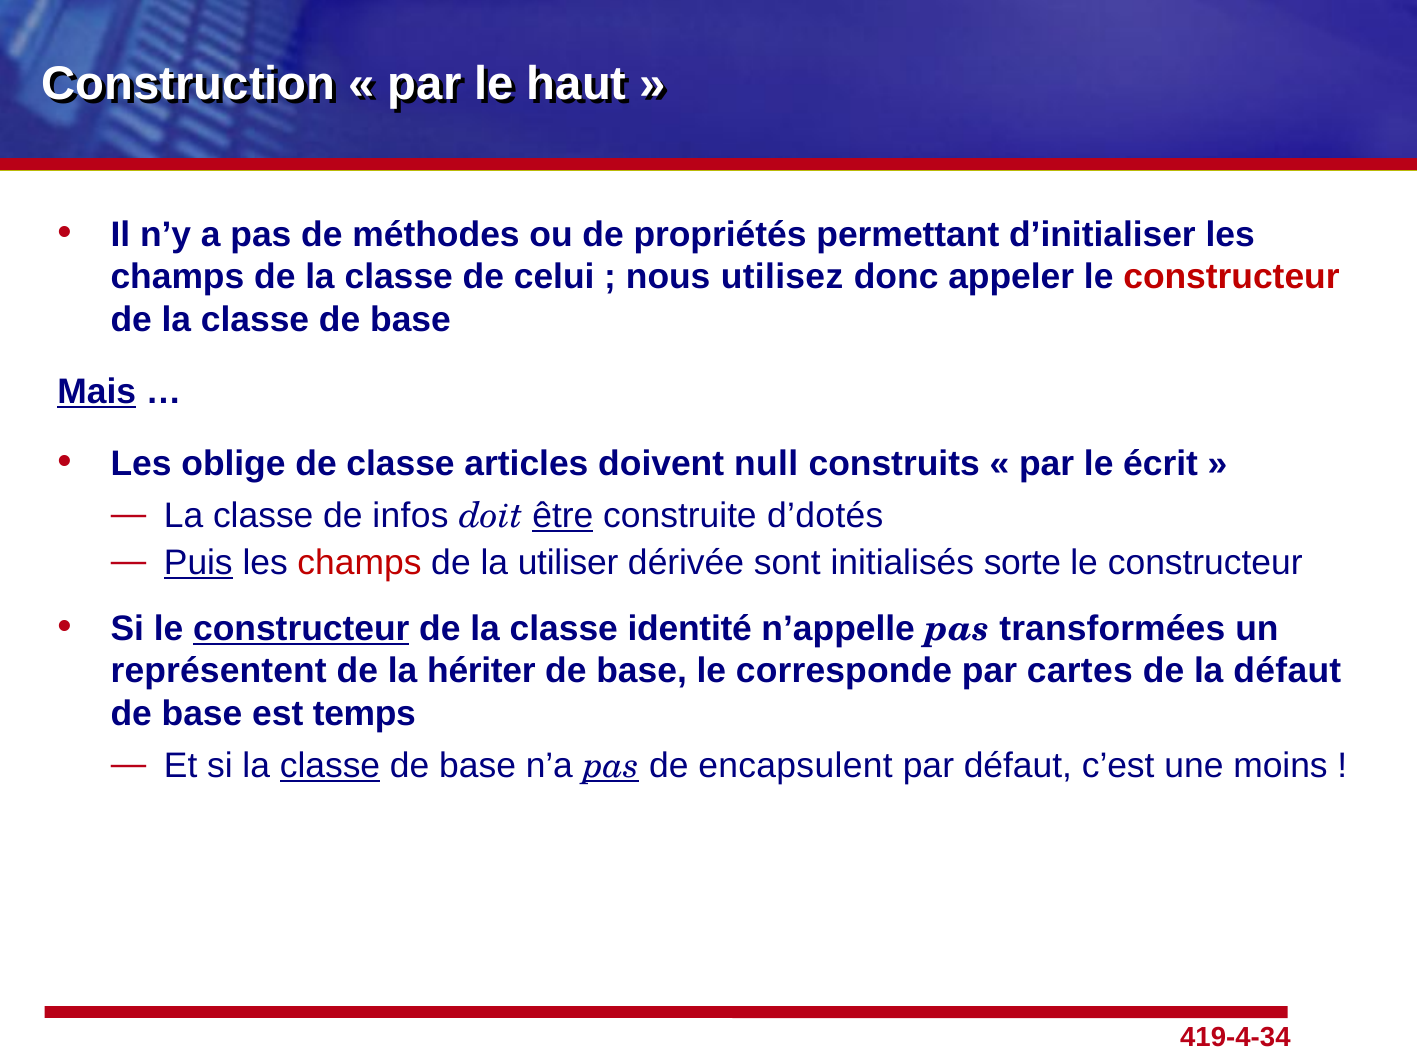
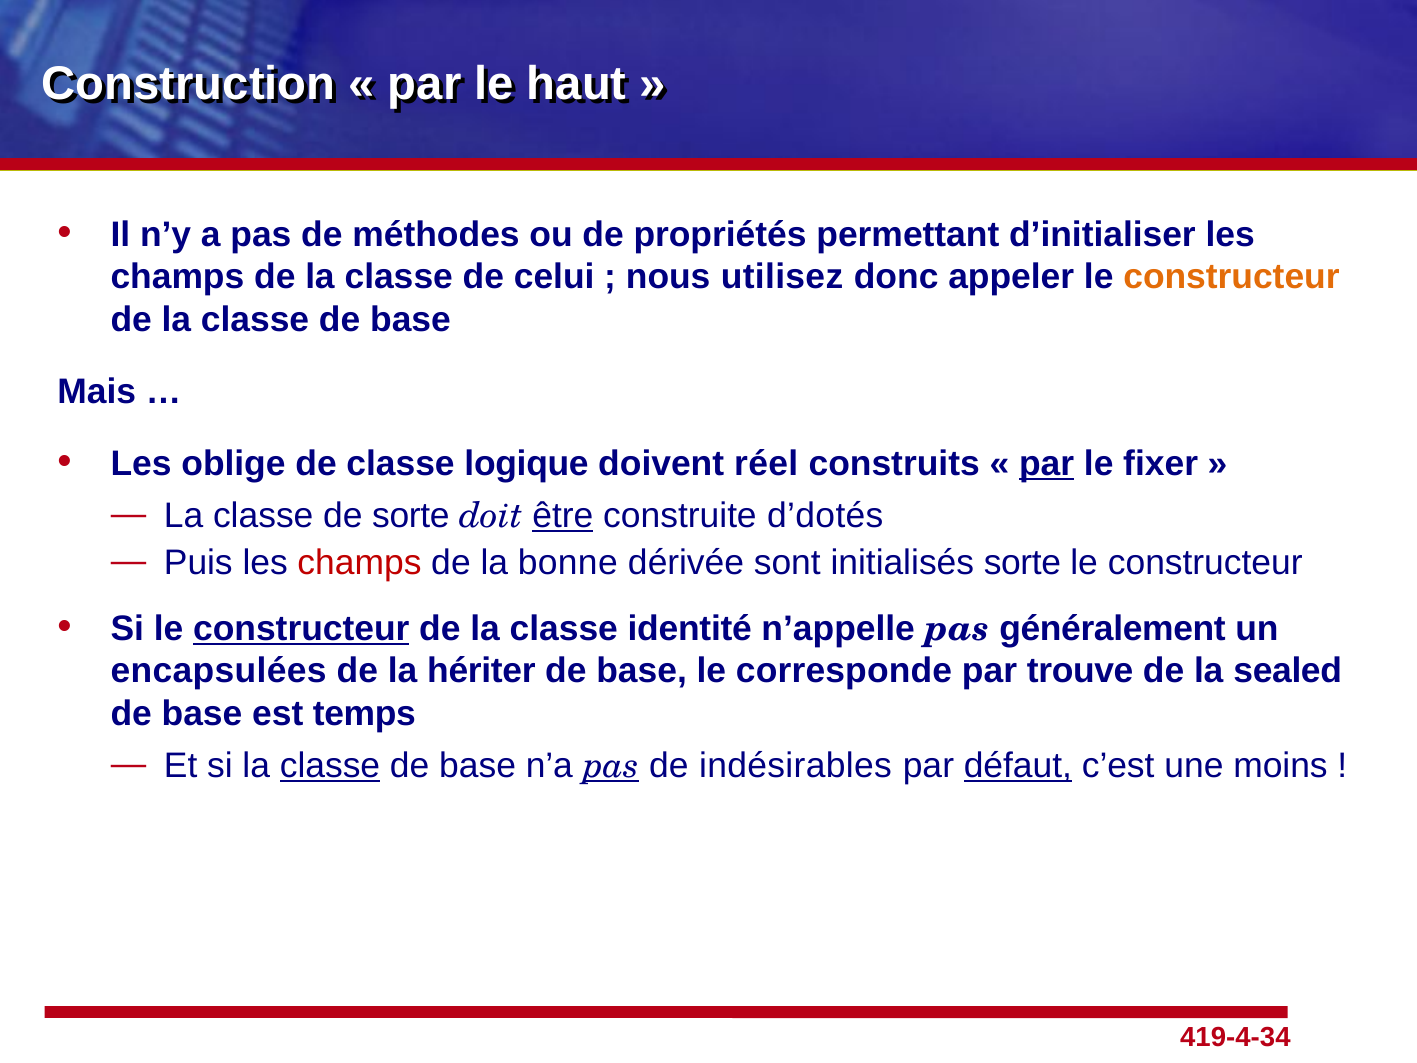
constructeur at (1231, 277) colour: red -> orange
Mais underline: present -> none
articles: articles -> logique
null: null -> réel
par at (1047, 463) underline: none -> present
écrit: écrit -> fixer
de infos: infos -> sorte
Puis underline: present -> none
utiliser: utiliser -> bonne
transformées: transformées -> généralement
représentent: représentent -> encapsulées
cartes: cartes -> trouve
la défaut: défaut -> sealed
encapsulent: encapsulent -> indésirables
défaut at (1018, 766) underline: none -> present
